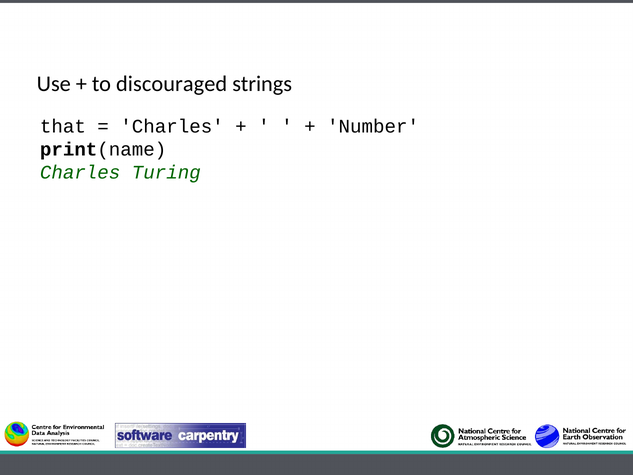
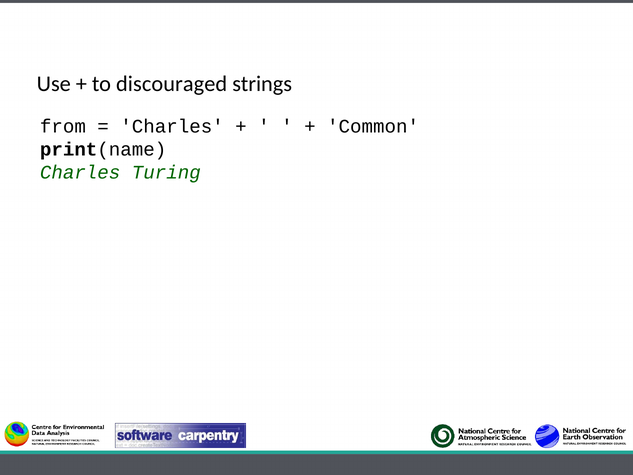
that: that -> from
Number: Number -> Common
